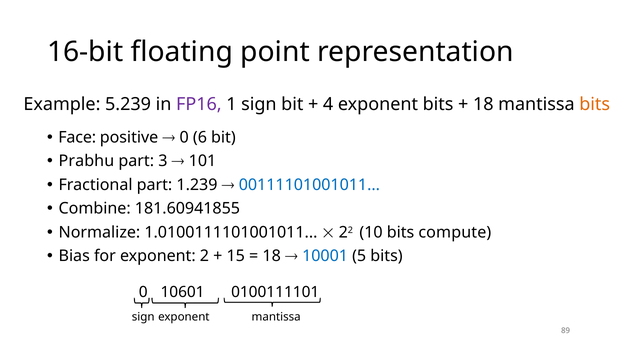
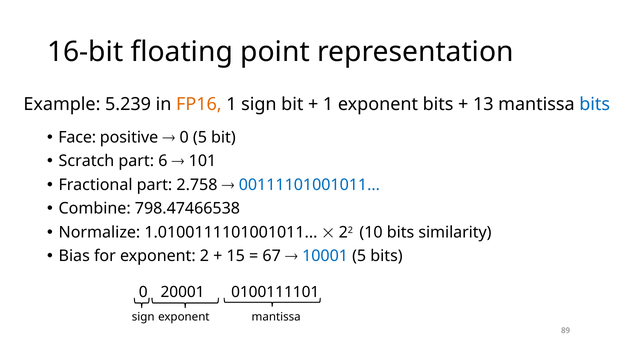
FP16 colour: purple -> orange
4 at (328, 104): 4 -> 1
18 at (483, 104): 18 -> 13
bits at (595, 104) colour: orange -> blue
0 6: 6 -> 5
Prabhu: Prabhu -> Scratch
3: 3 -> 6
1.239: 1.239 -> 2.758
181.60941855: 181.60941855 -> 798.47466538
compute: compute -> similarity
18 at (272, 256): 18 -> 67
10601: 10601 -> 20001
